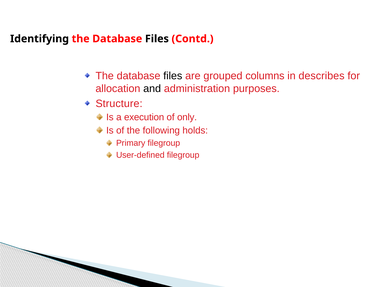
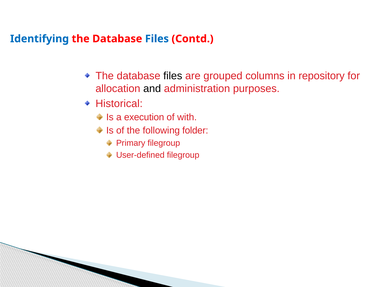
Identifying colour: black -> blue
Files at (157, 39) colour: black -> blue
describes: describes -> repository
Structure: Structure -> Historical
only: only -> with
holds: holds -> folder
